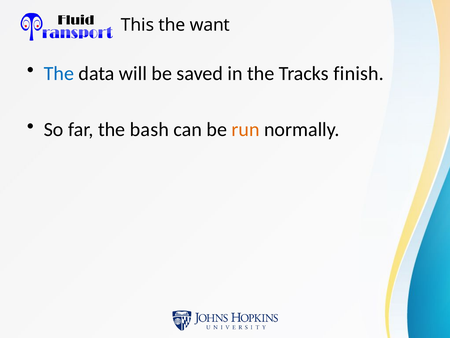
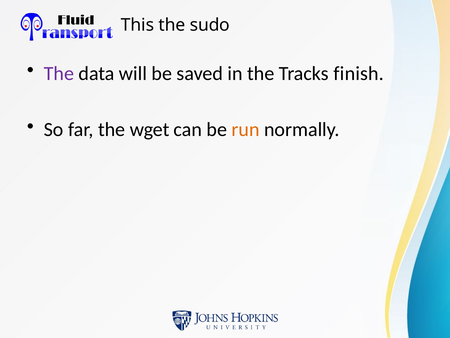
want: want -> sudo
The at (59, 73) colour: blue -> purple
bash: bash -> wget
